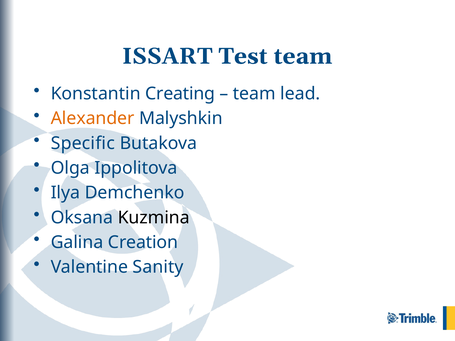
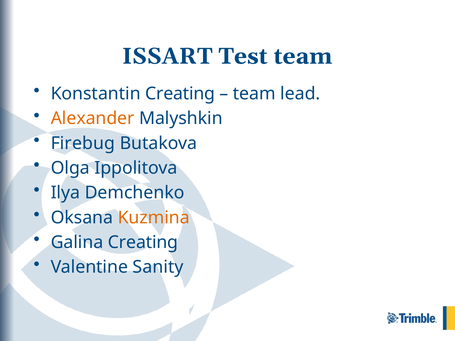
Specific: Specific -> Firebug
Kuzmina colour: black -> orange
Galina Creation: Creation -> Creating
